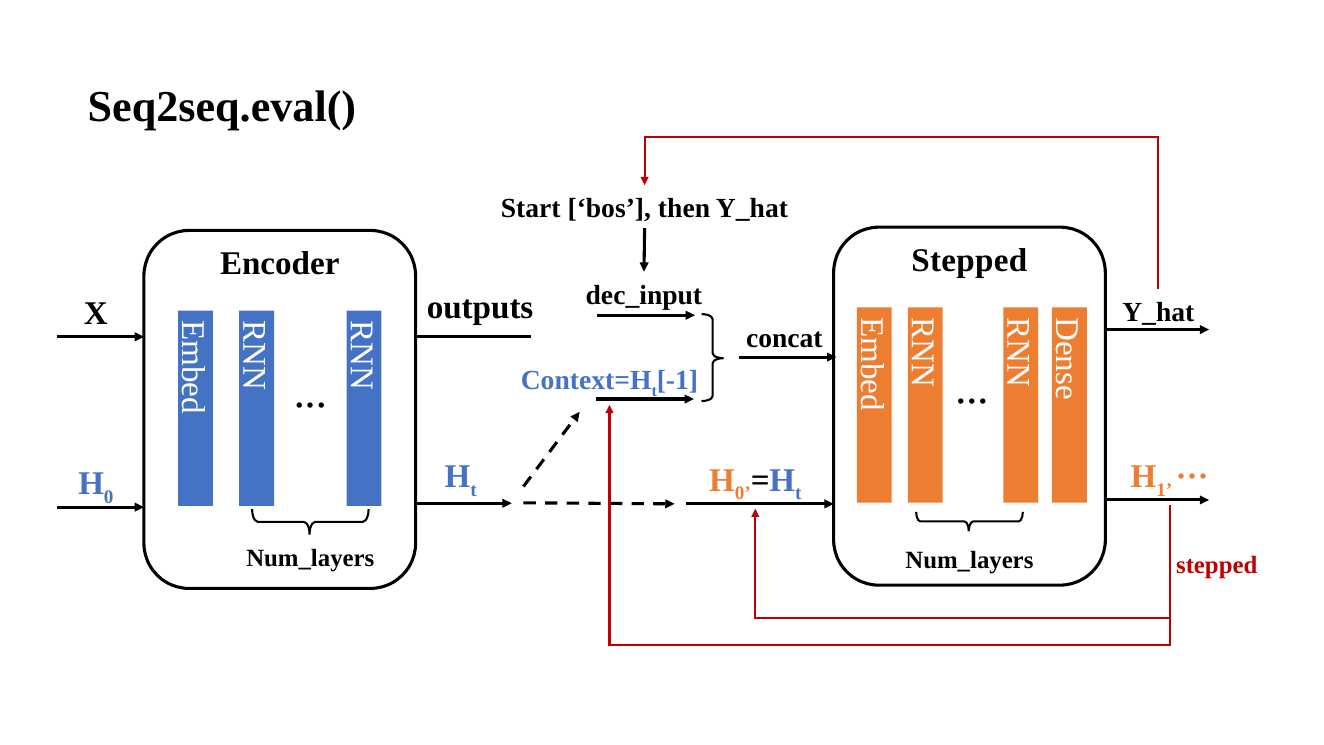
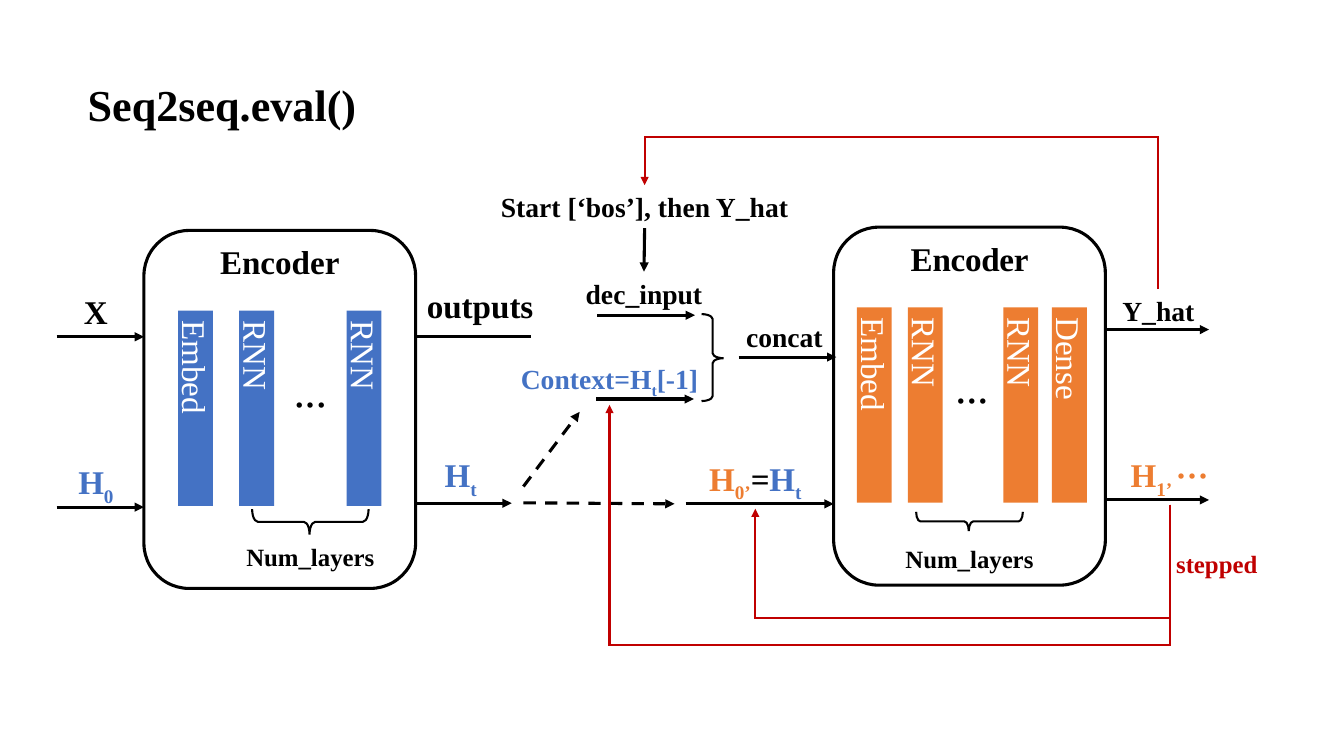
Stepped at (969, 260): Stepped -> Encoder
